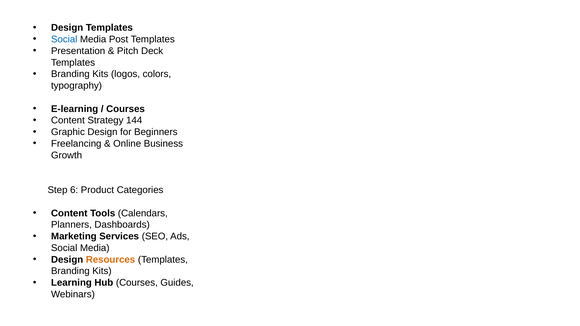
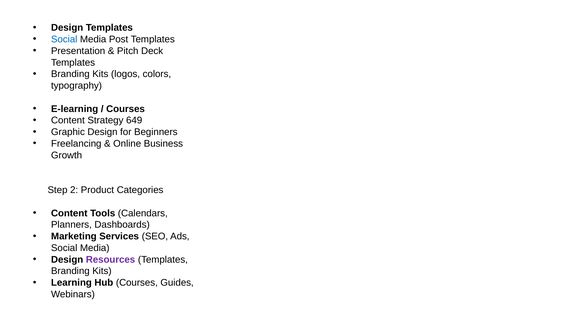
144: 144 -> 649
6: 6 -> 2
Resources colour: orange -> purple
